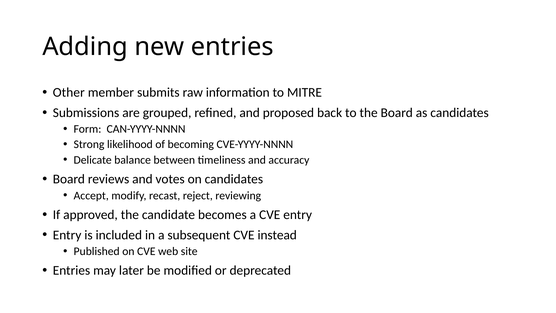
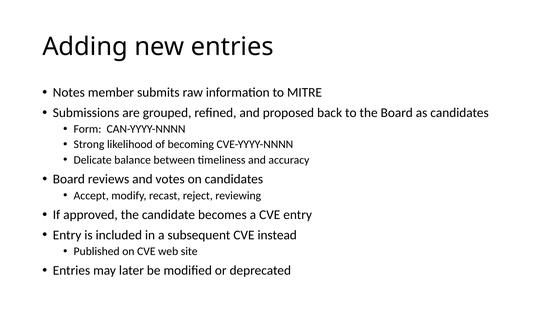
Other: Other -> Notes
